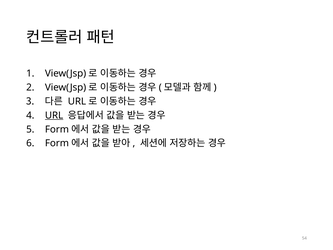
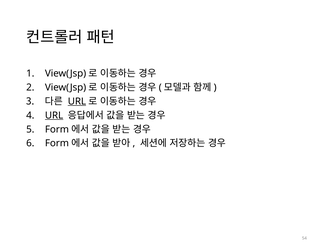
URL at (77, 101) underline: none -> present
